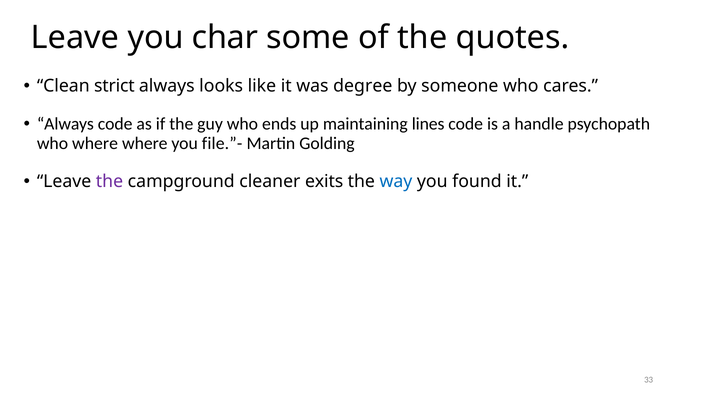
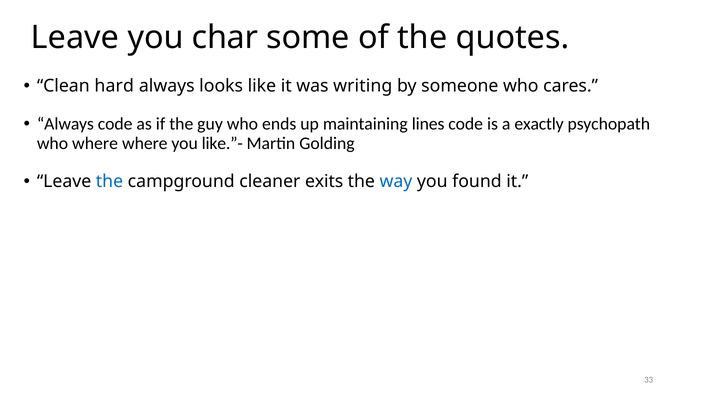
strict: strict -> hard
degree: degree -> writing
handle: handle -> exactly
file.”-: file.”- -> like.”-
the at (109, 181) colour: purple -> blue
